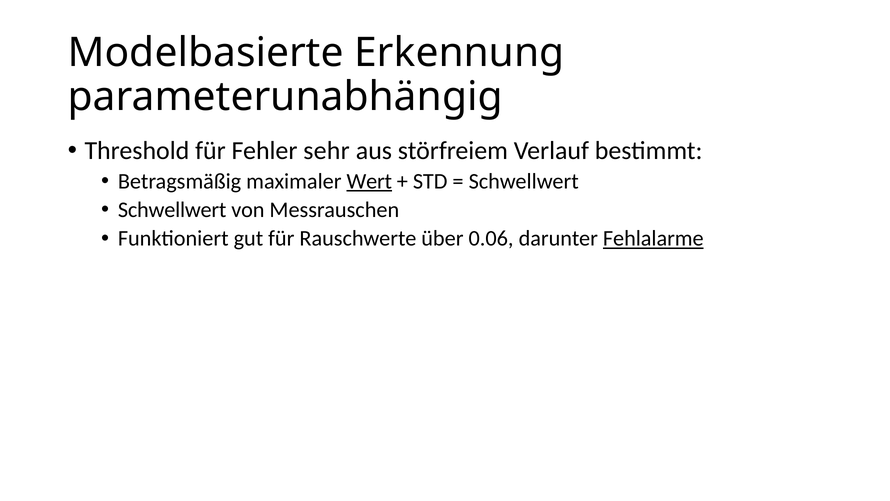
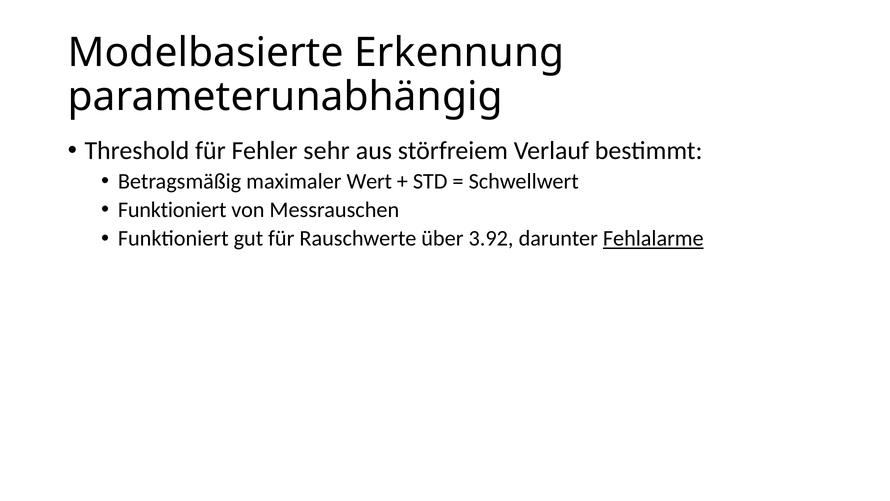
Wert underline: present -> none
Schwellwert at (172, 210): Schwellwert -> Funktioniert
0.06: 0.06 -> 3.92
